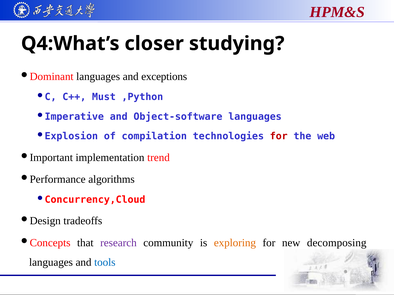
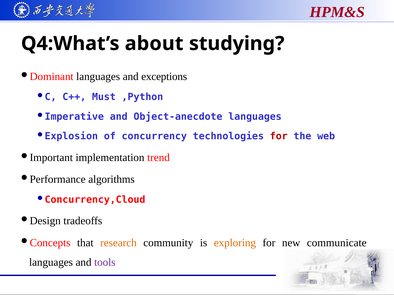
closer: closer -> about
Object-software: Object-software -> Object-anecdote
compilation: compilation -> concurrency
research colour: purple -> orange
decomposing: decomposing -> communicate
tools colour: blue -> purple
